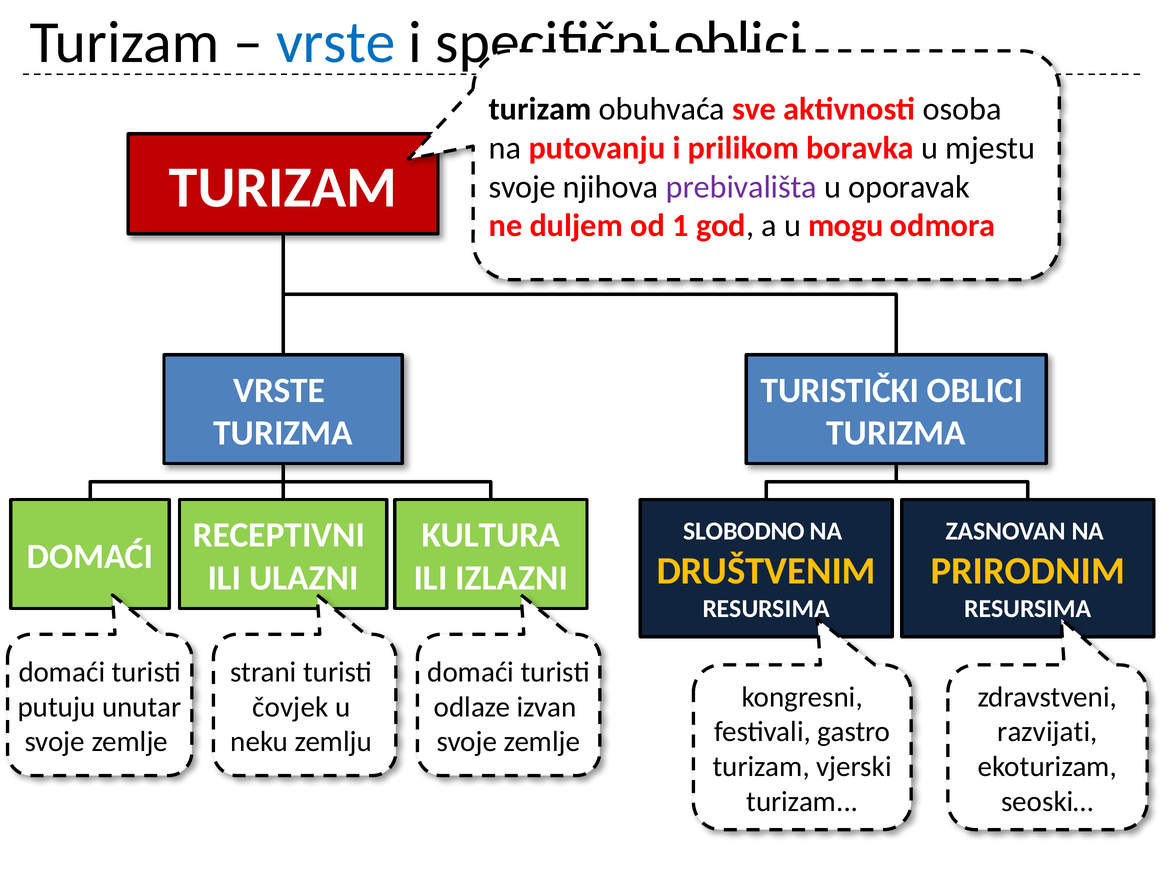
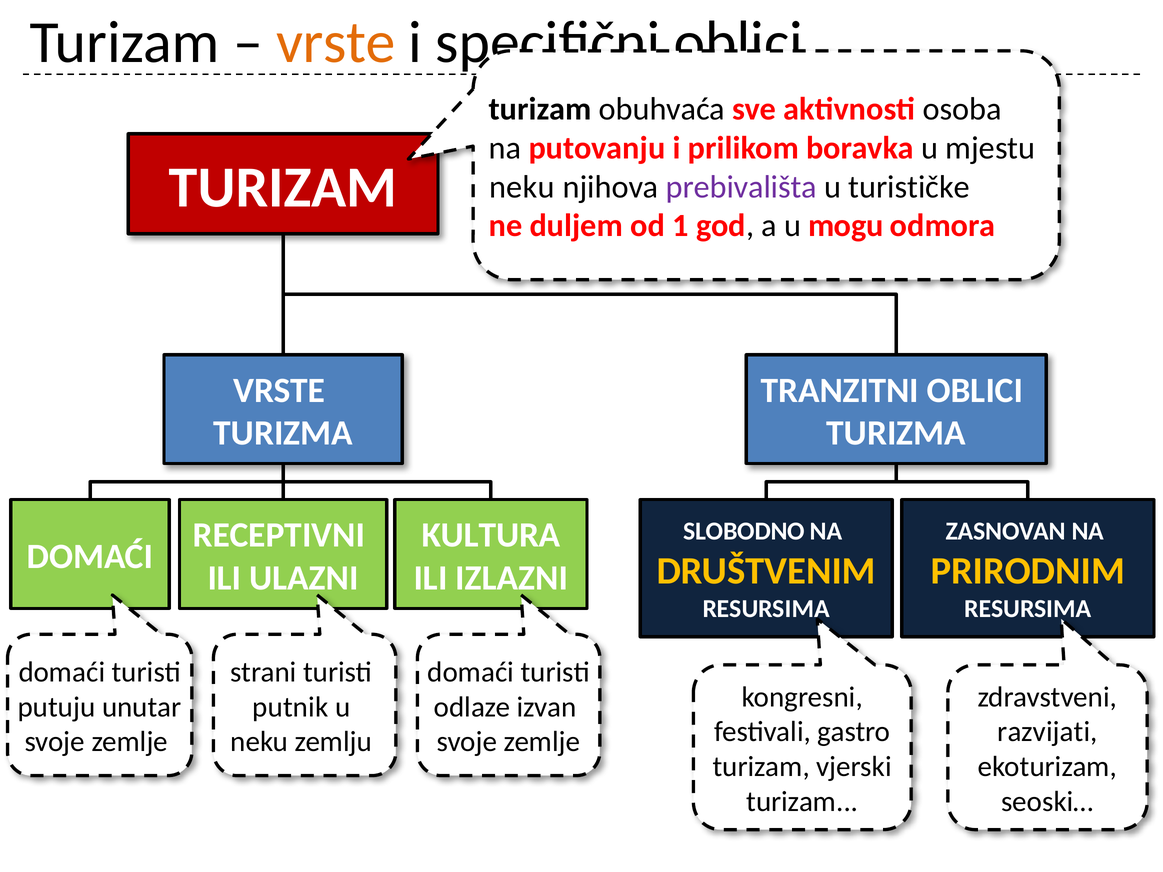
vrste at (336, 42) colour: blue -> orange
svoje at (522, 187): svoje -> neku
oporavak: oporavak -> turističke
TURISTIČKI: TURISTIČKI -> TRANZITNI
čovjek: čovjek -> putnik
